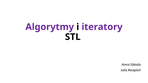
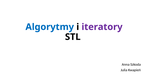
Algorytmy colour: purple -> blue
